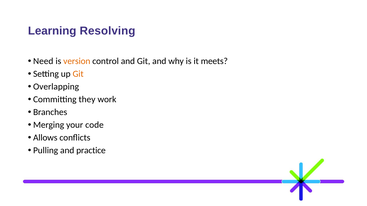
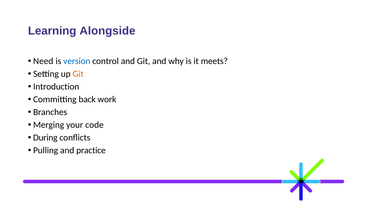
Resolving: Resolving -> Alongside
version colour: orange -> blue
Overlapping: Overlapping -> Introduction
they: they -> back
Allows: Allows -> During
